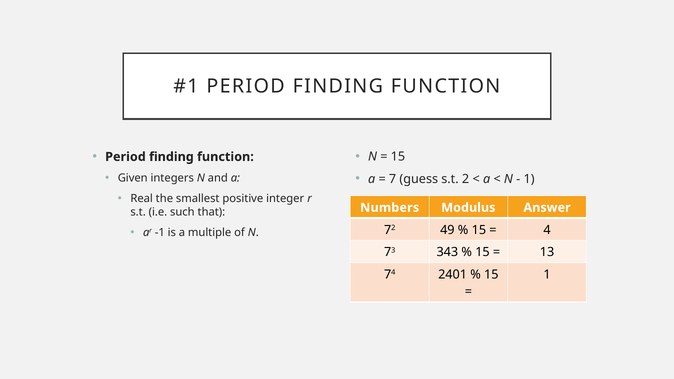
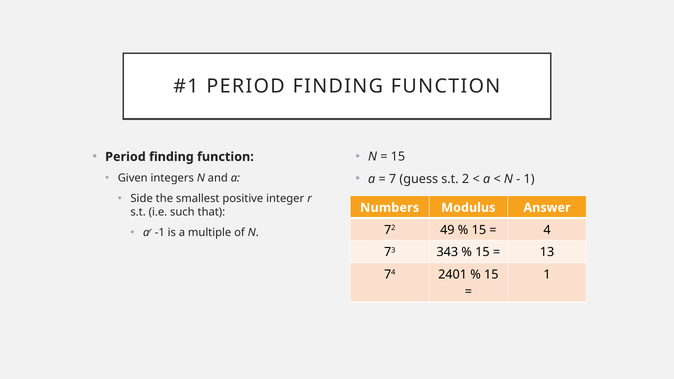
Real: Real -> Side
